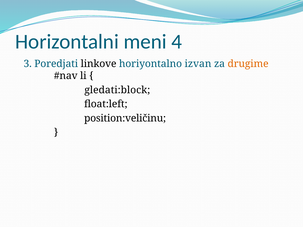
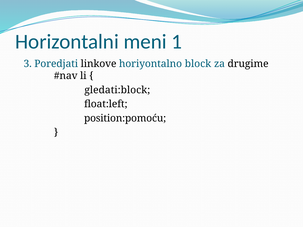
4: 4 -> 1
izvan: izvan -> block
drugime colour: orange -> black
position:veličinu: position:veličinu -> position:pomoću
